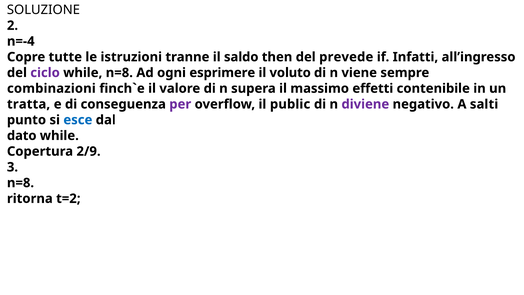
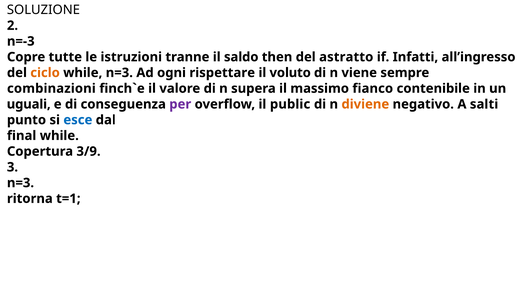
n=-4: n=-4 -> n=-3
prevede: prevede -> astratto
ciclo colour: purple -> orange
while n=8: n=8 -> n=3
esprimere: esprimere -> rispettare
effetti: effetti -> fianco
tratta: tratta -> uguali
diviene colour: purple -> orange
dato: dato -> final
2/9: 2/9 -> 3/9
n=8 at (20, 183): n=8 -> n=3
t=2: t=2 -> t=1
